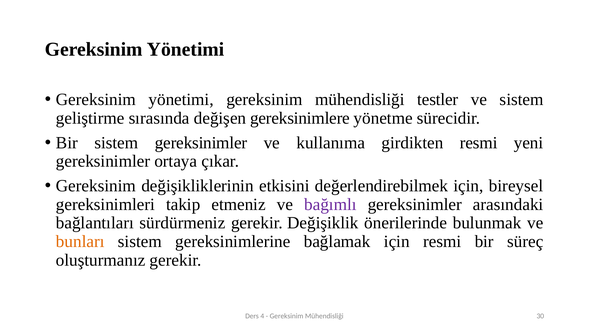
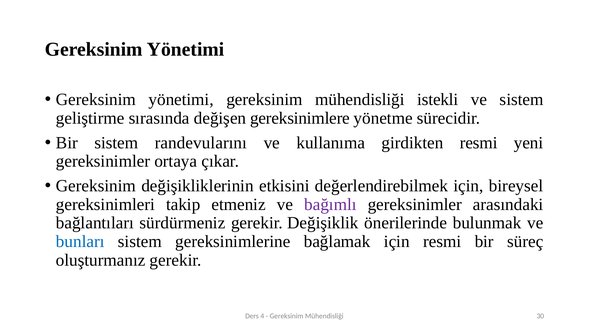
testler: testler -> istekli
sistem gereksinimler: gereksinimler -> randevularını
bunları colour: orange -> blue
